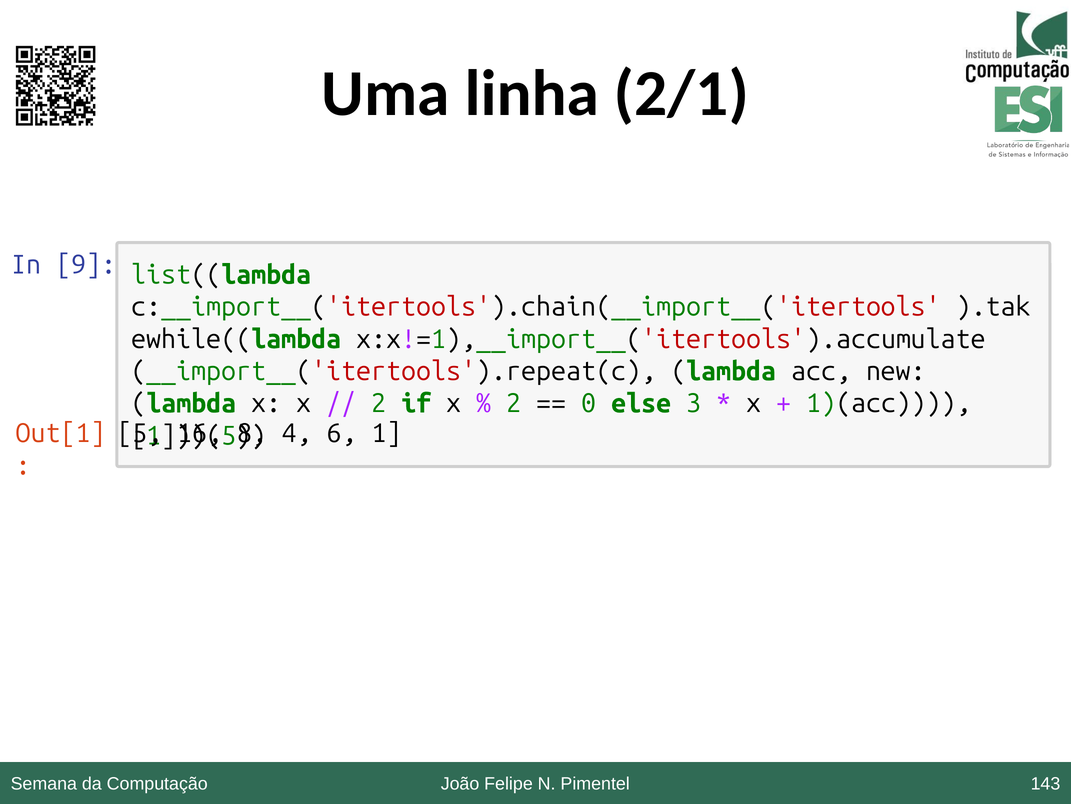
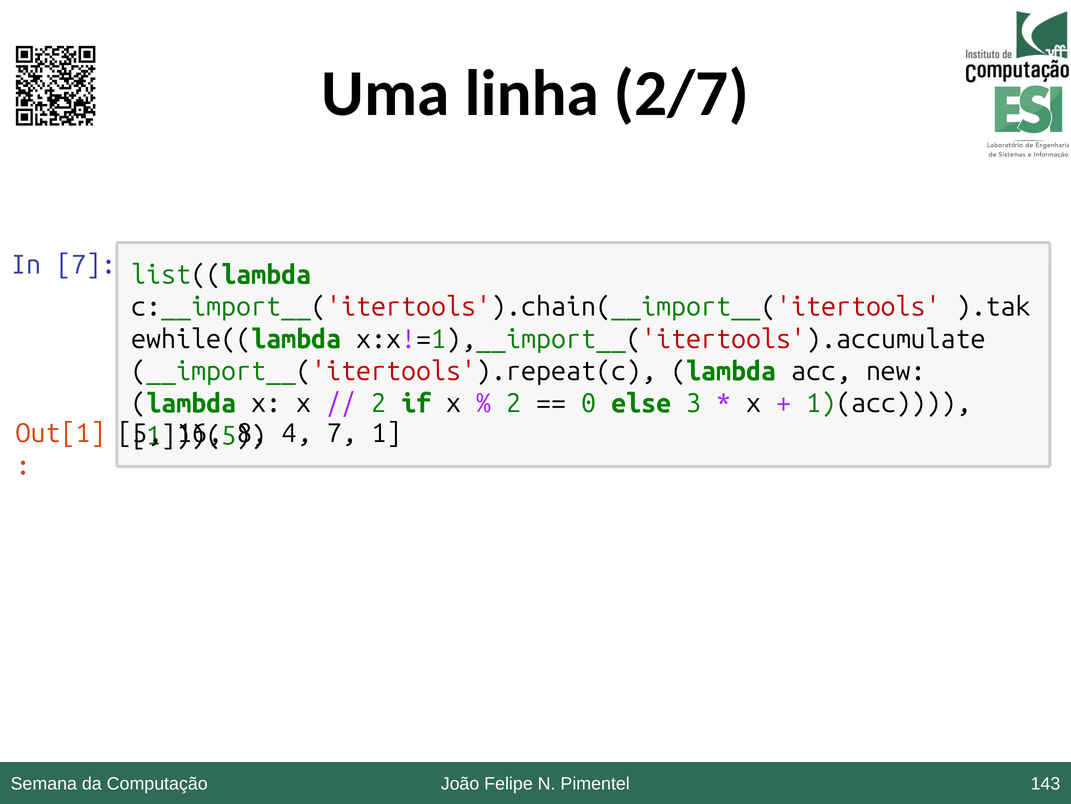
2/1: 2/1 -> 2/7
In 9: 9 -> 7
4 6: 6 -> 7
